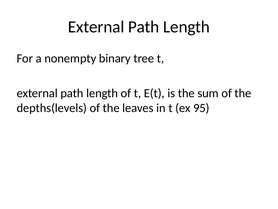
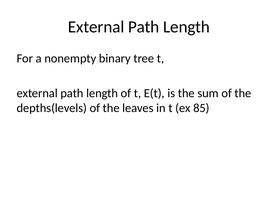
95: 95 -> 85
